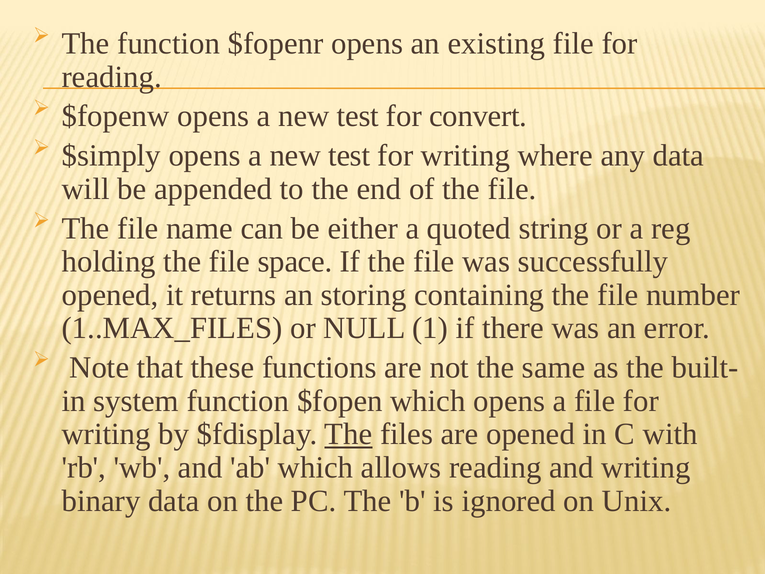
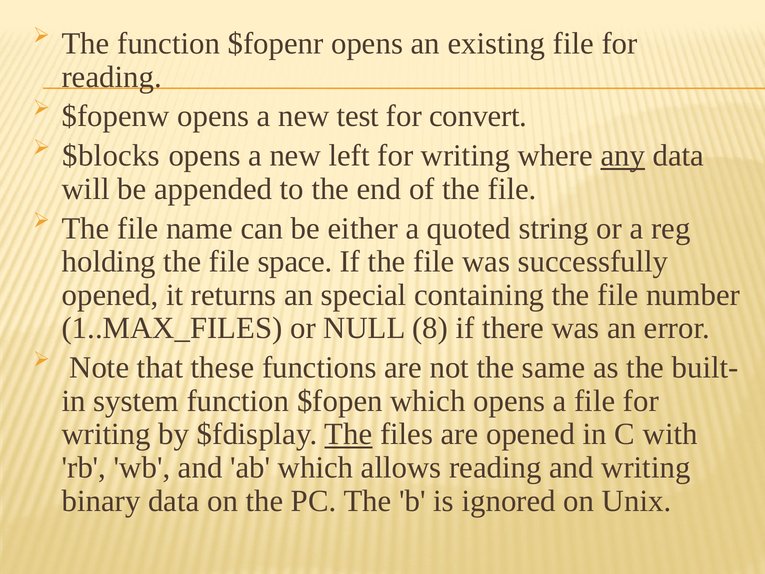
$simply: $simply -> $blocks
test at (349, 156): test -> left
any underline: none -> present
storing: storing -> special
1: 1 -> 8
